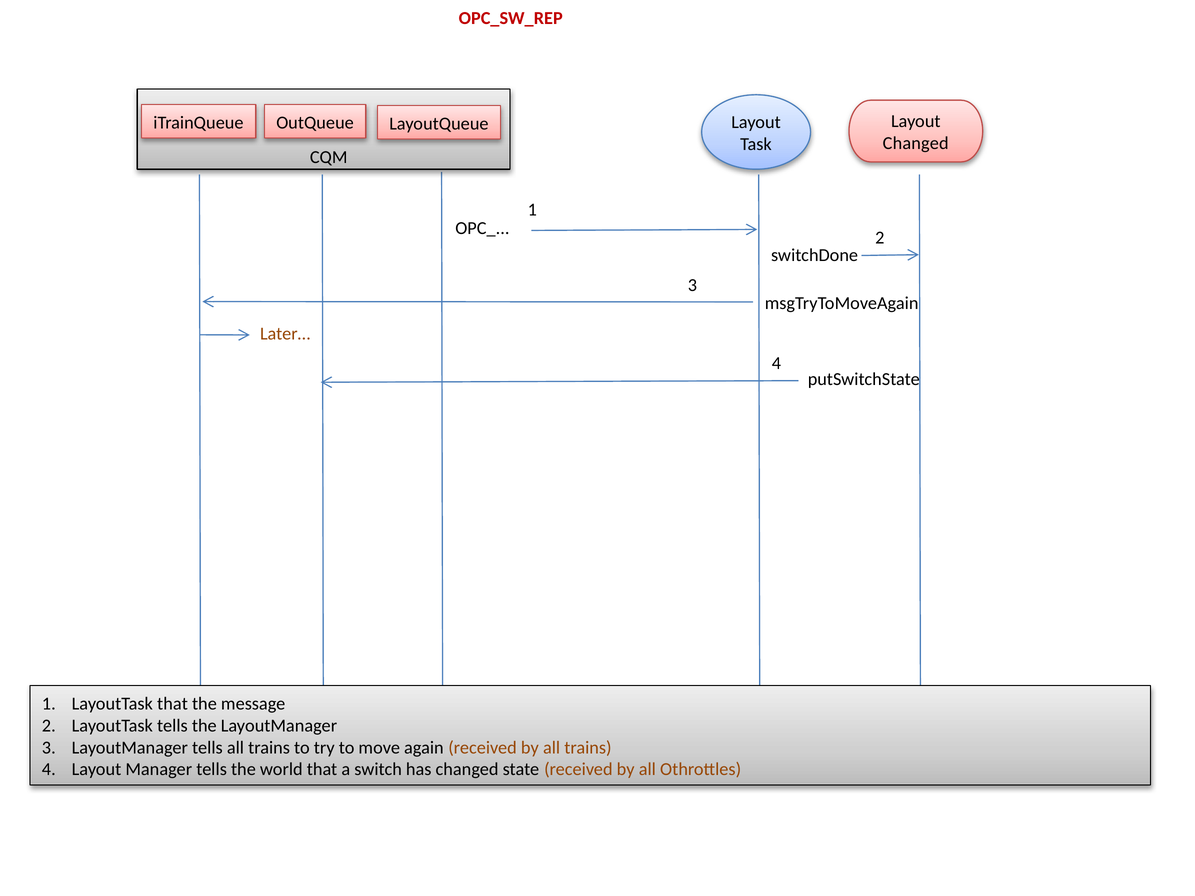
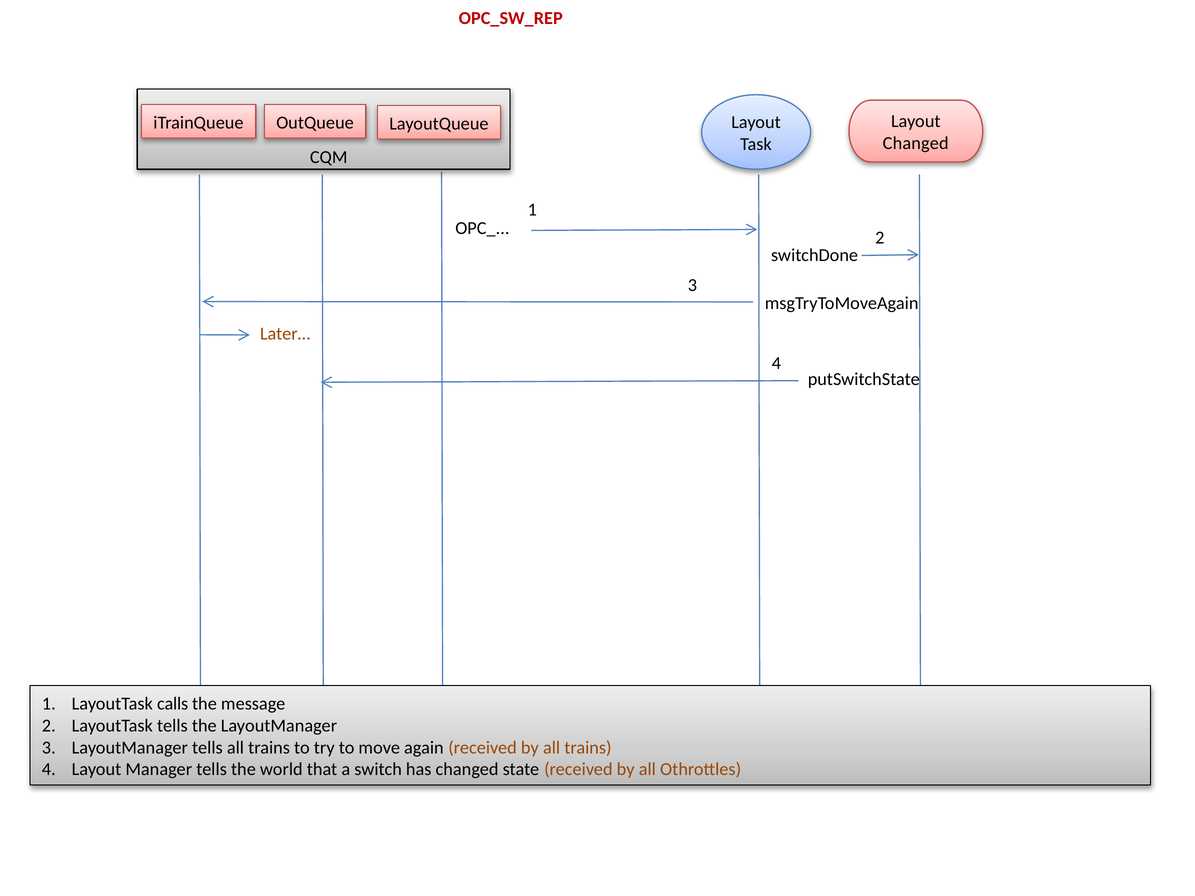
LayoutTask that: that -> calls
